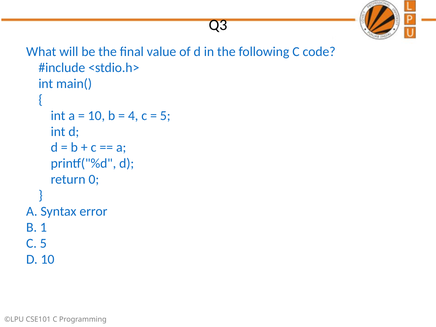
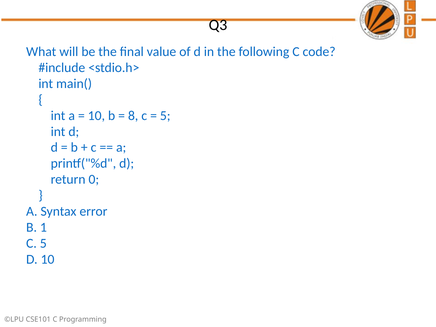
4: 4 -> 8
